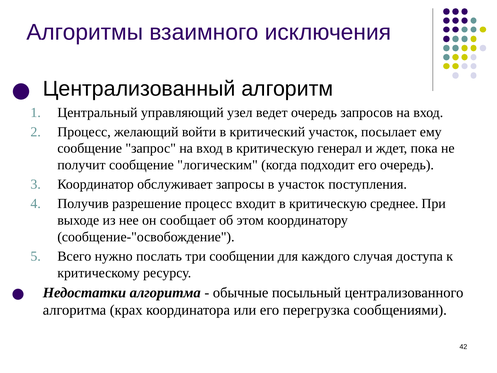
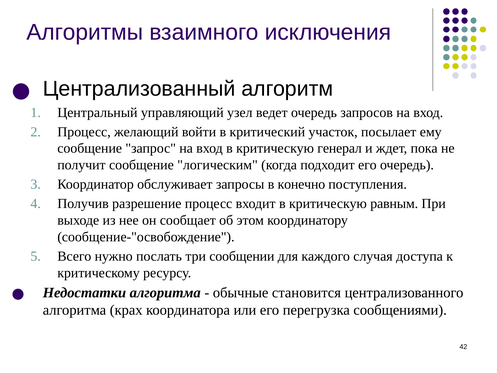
в участок: участок -> конечно
среднее: среднее -> равным
посыльный: посыльный -> становится
